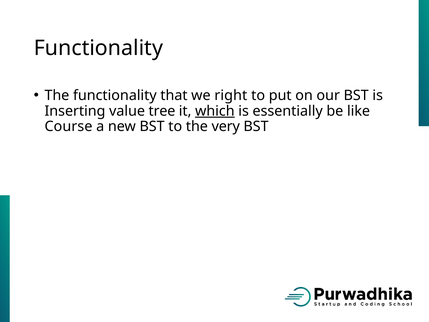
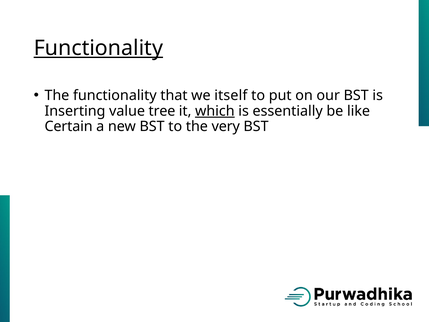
Functionality at (98, 48) underline: none -> present
right: right -> itself
Course: Course -> Certain
